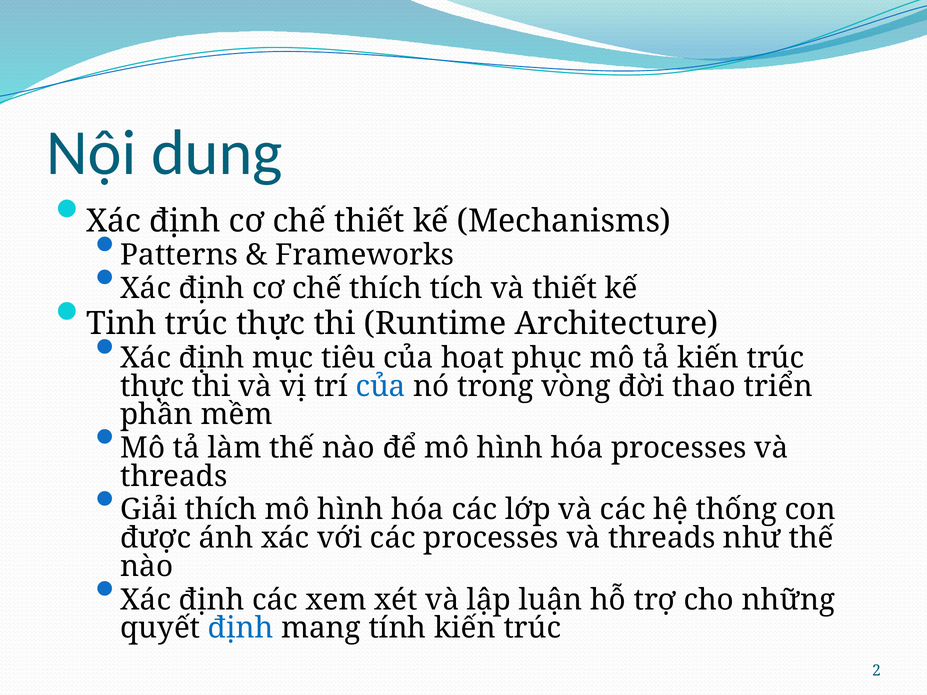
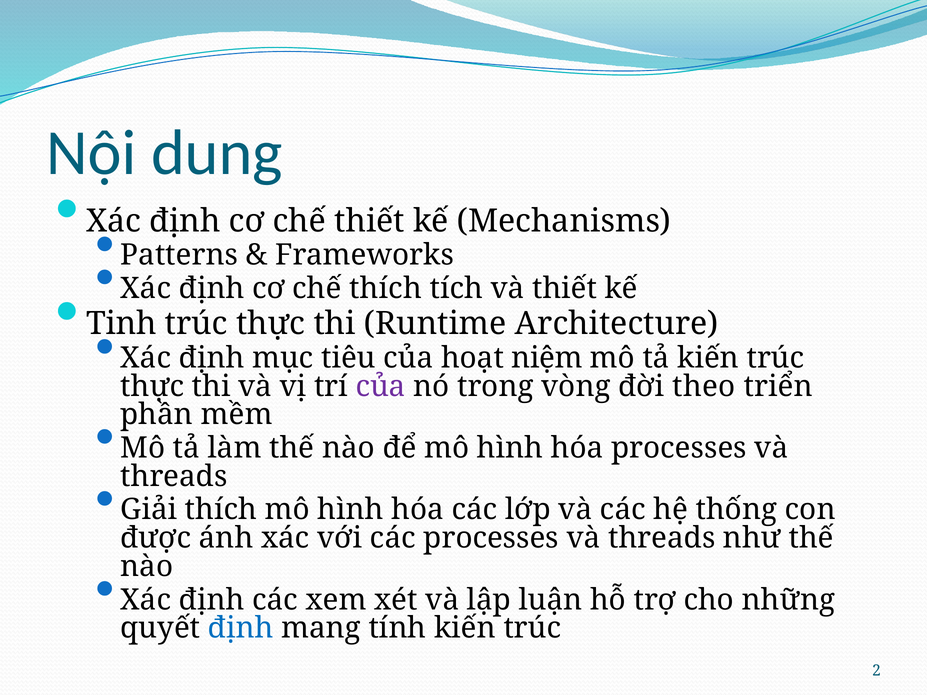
phục: phục -> niệm
của at (381, 386) colour: blue -> purple
thao: thao -> theo
